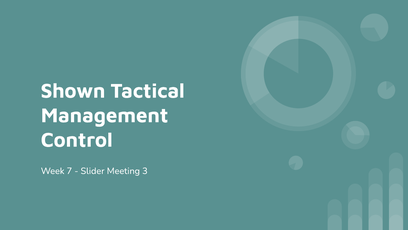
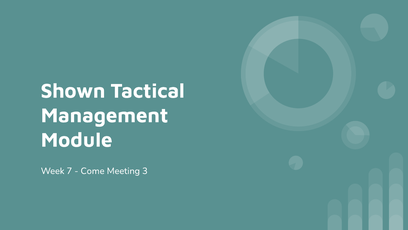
Control: Control -> Module
Slider: Slider -> Come
